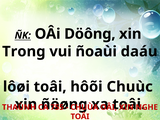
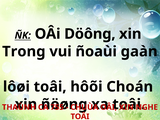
daáu: daáu -> gaàn
Chuùc: Chuùc -> Choán
